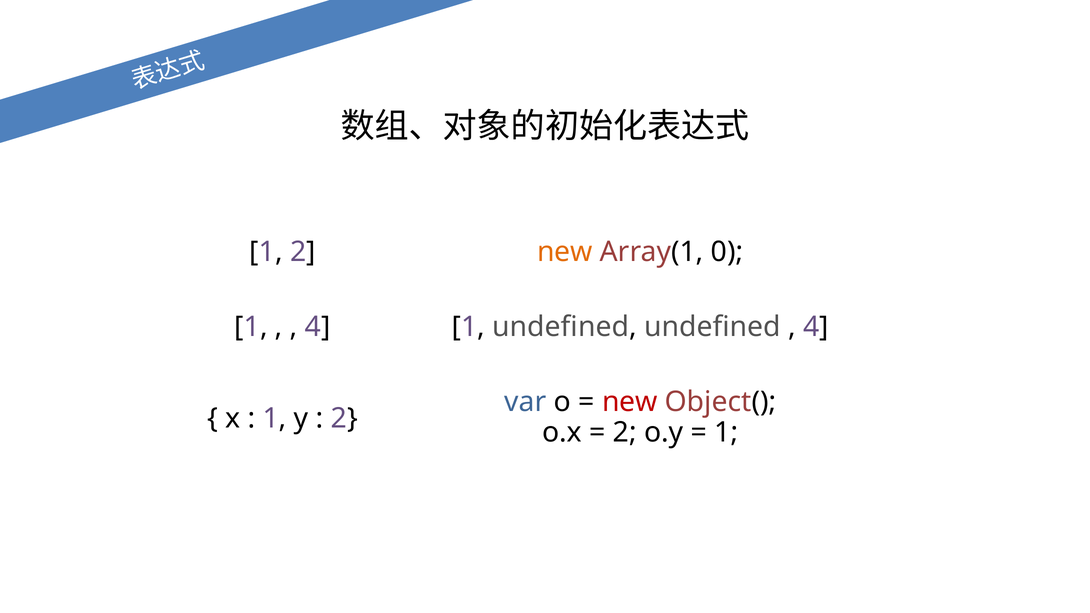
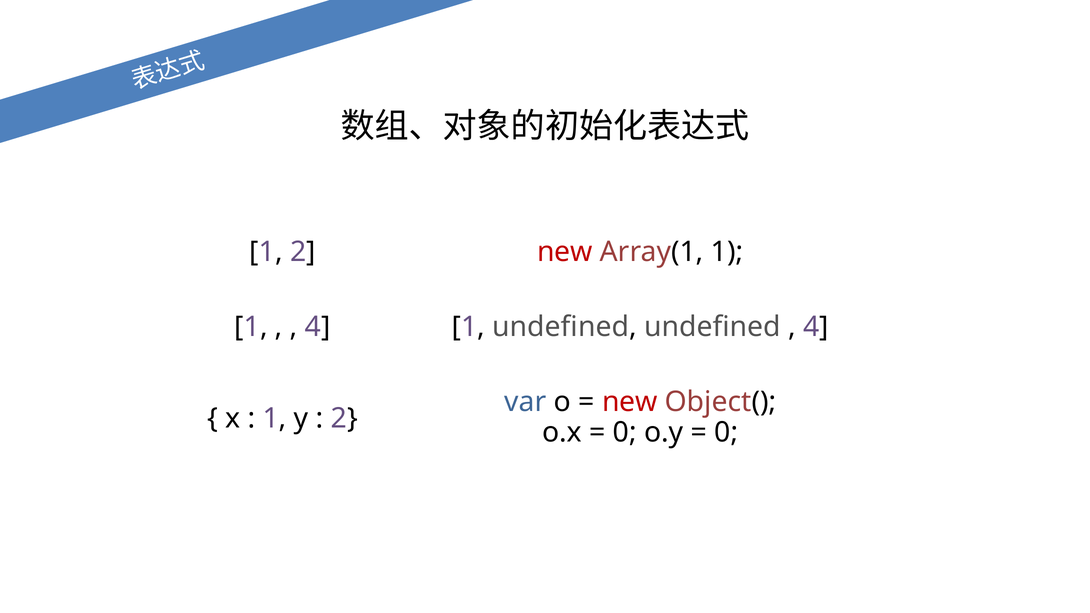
new at (565, 252) colour: orange -> red
Array(1 0: 0 -> 1
2 at (625, 432): 2 -> 0
1 at (726, 432): 1 -> 0
